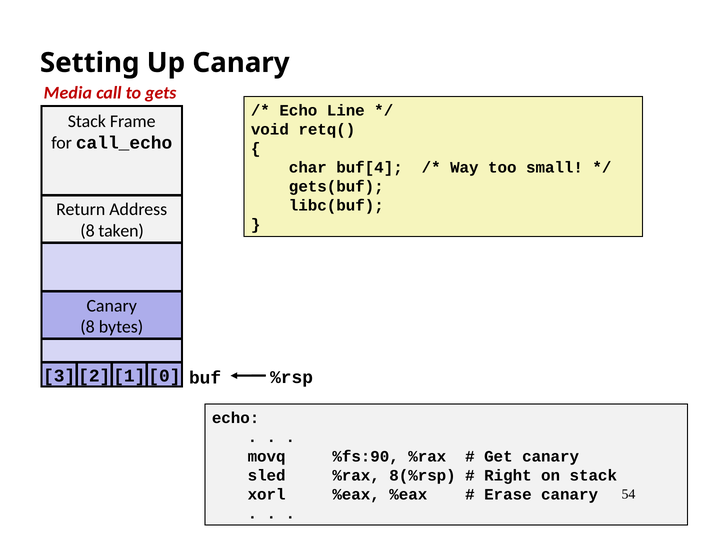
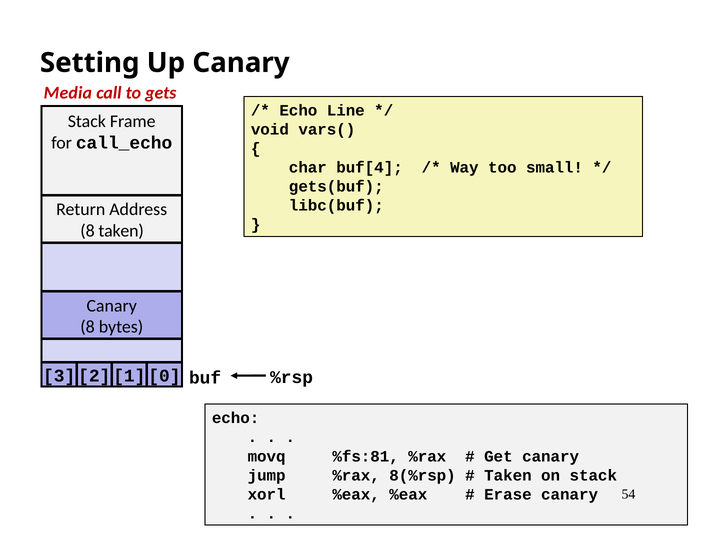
retq(: retq( -> vars(
%fs:90: %fs:90 -> %fs:81
sled: sled -> jump
Right at (508, 476): Right -> Taken
